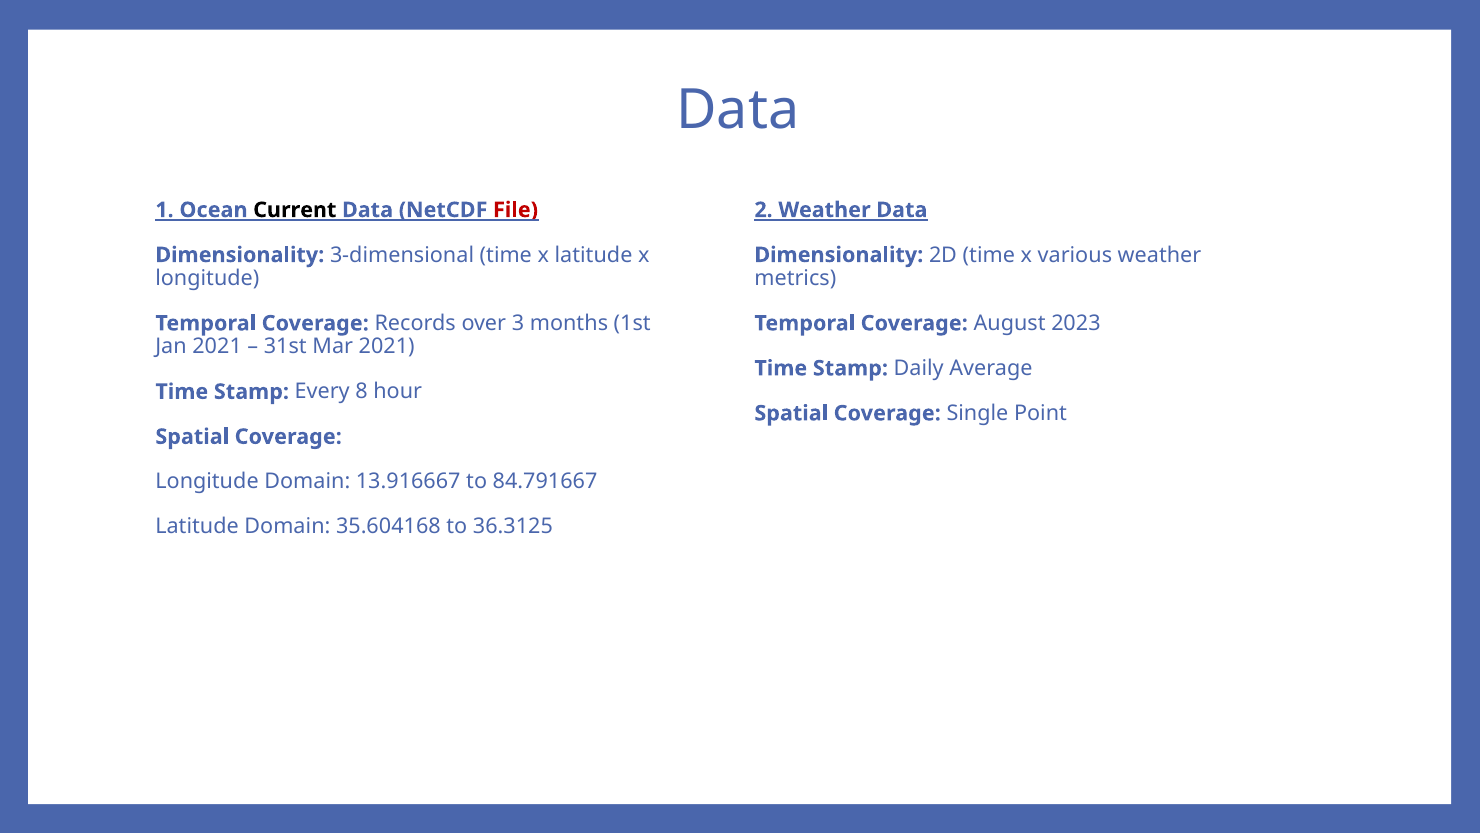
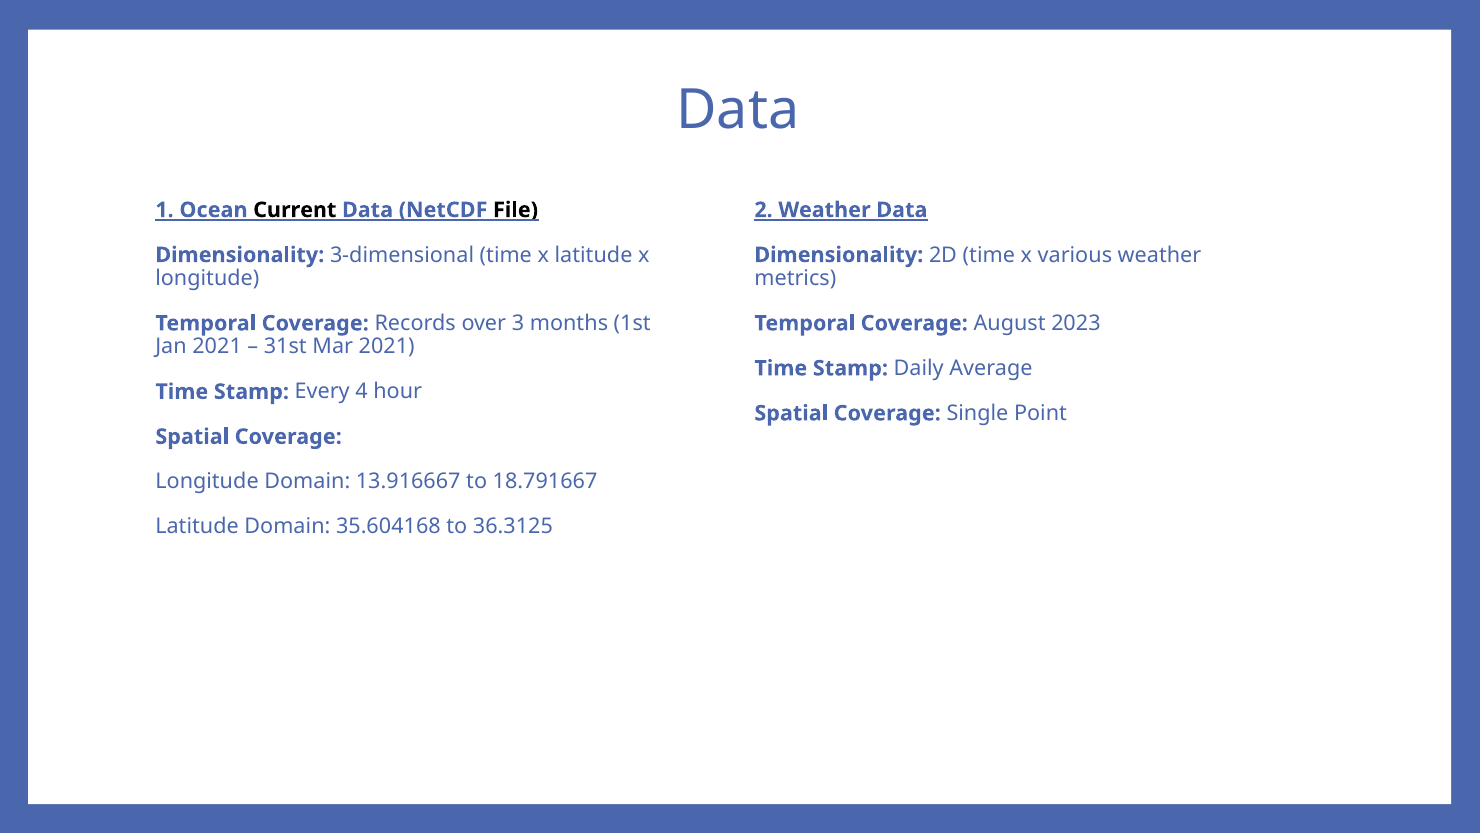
File colour: red -> black
8: 8 -> 4
84.791667: 84.791667 -> 18.791667
